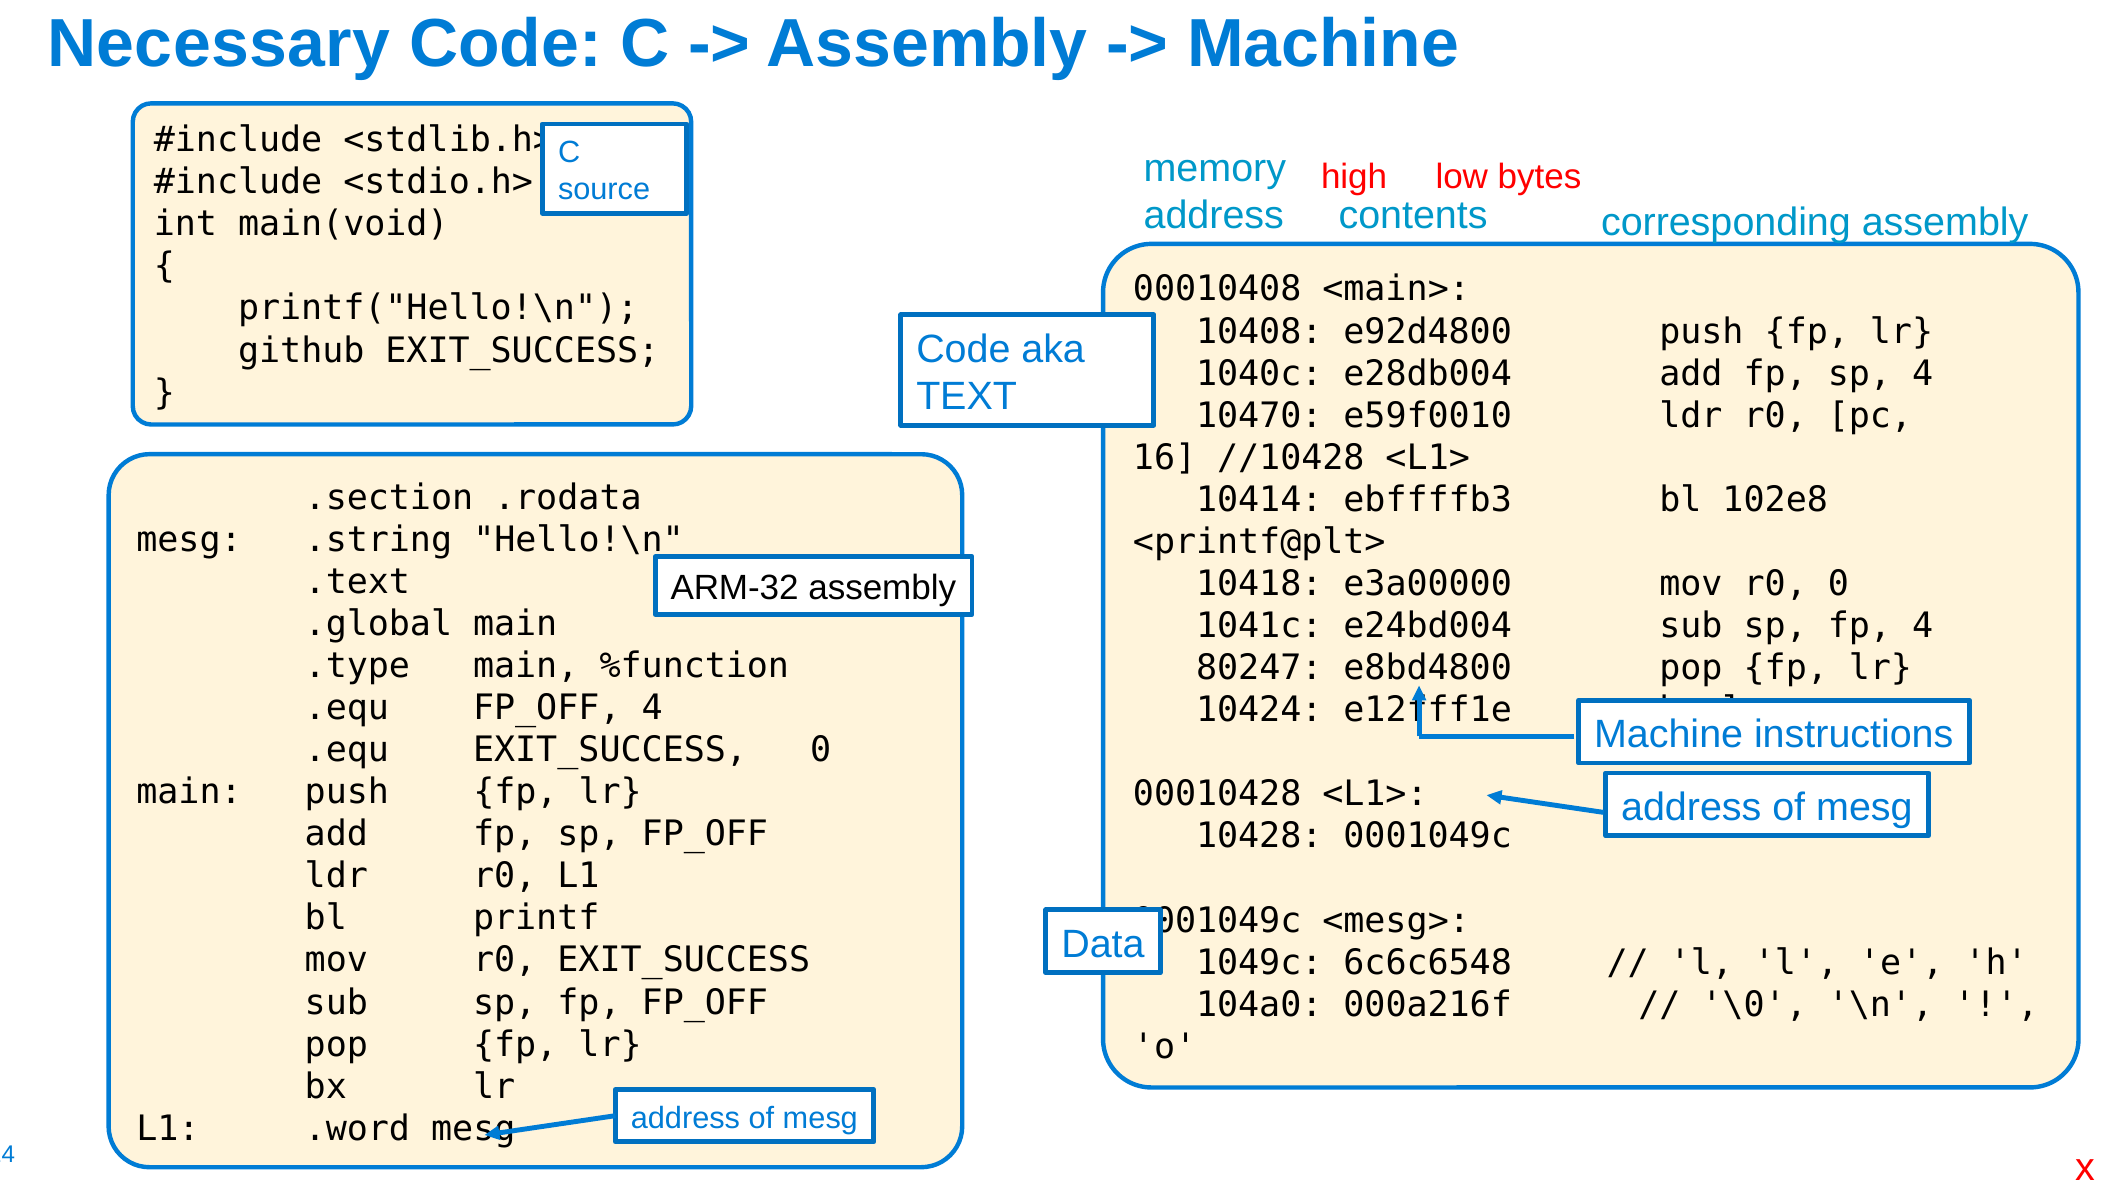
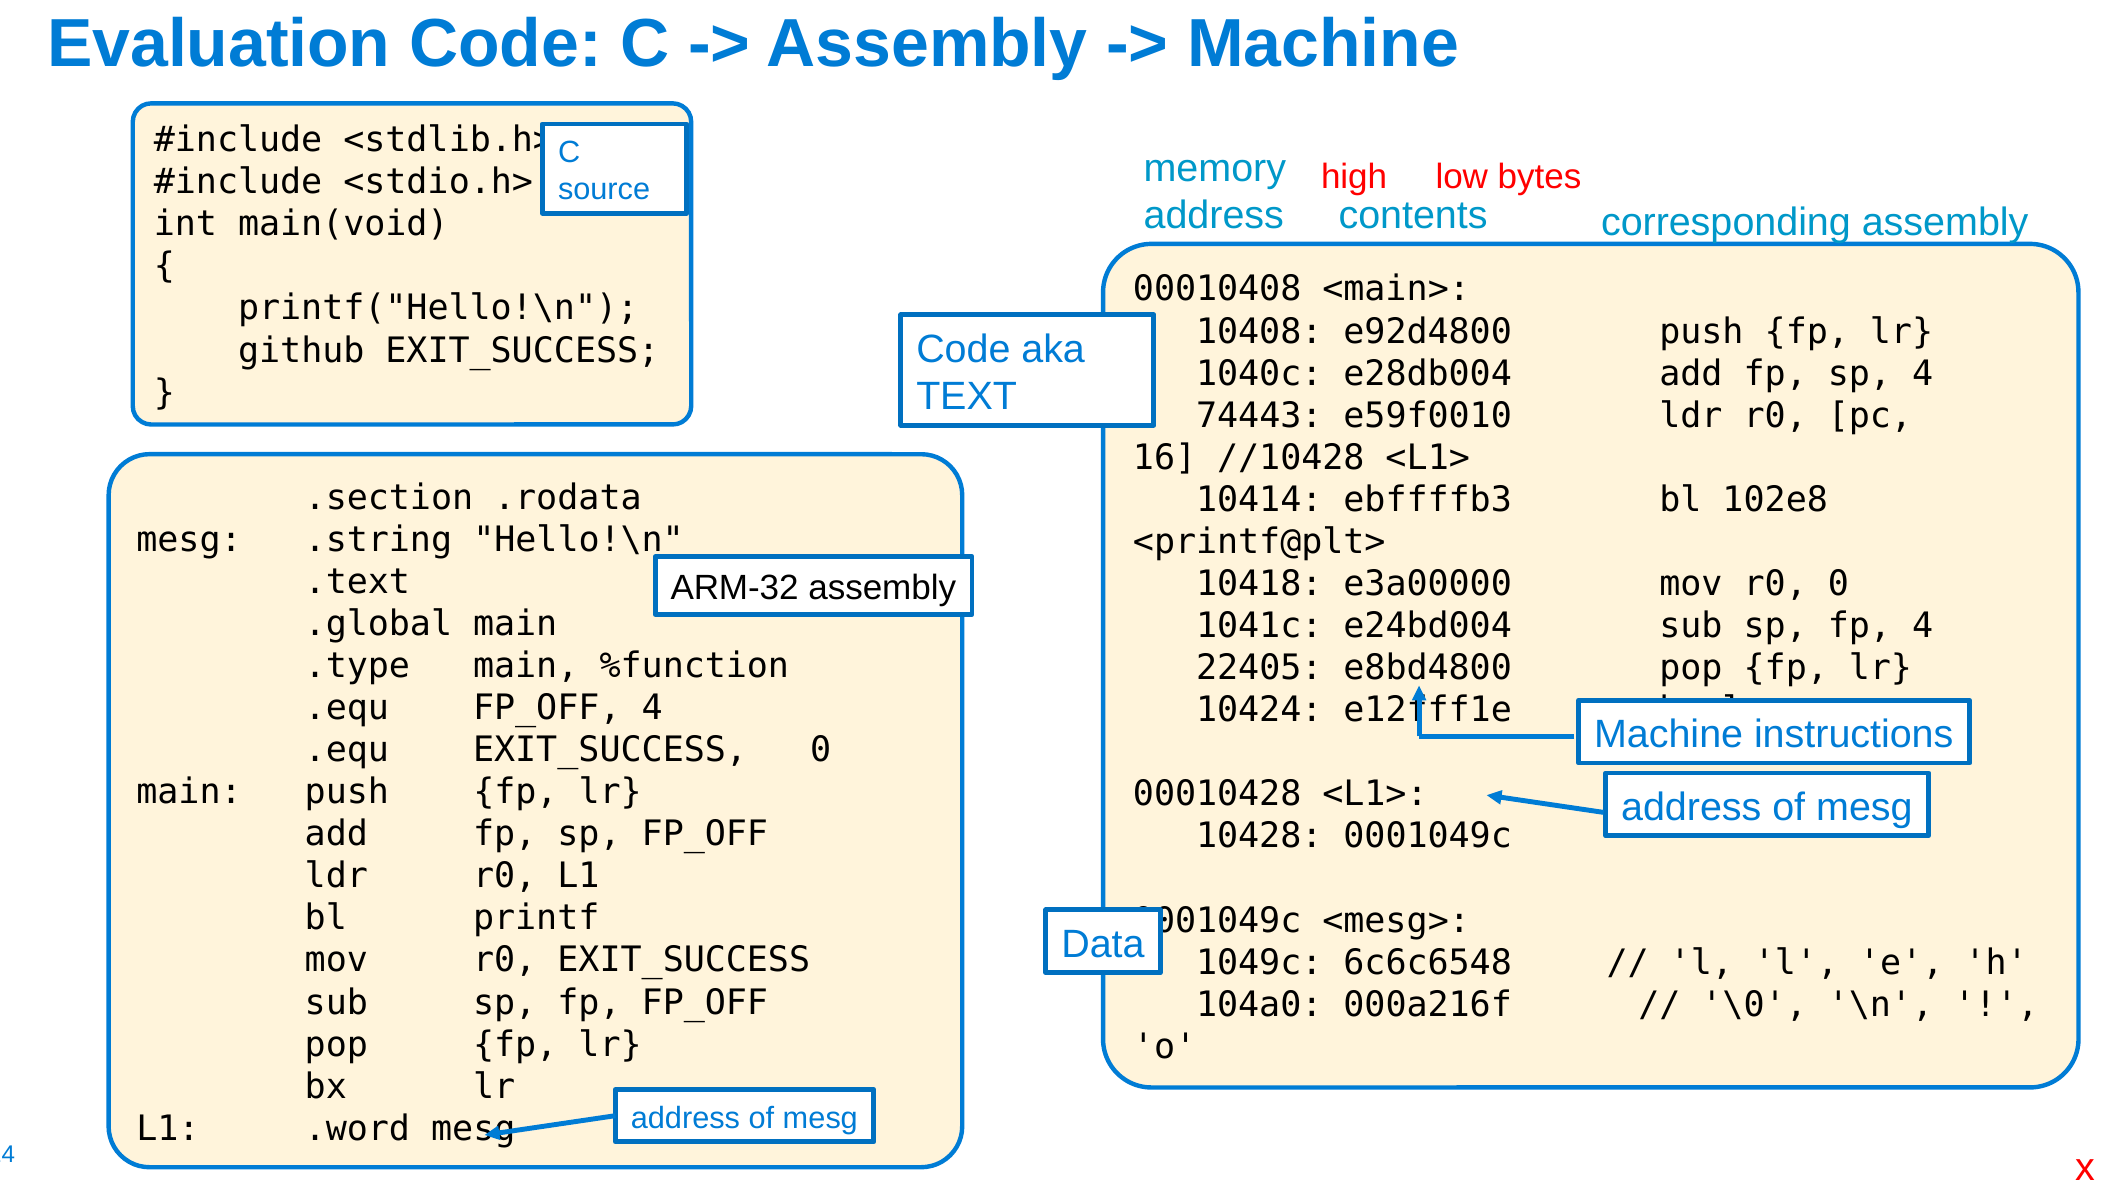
Necessary: Necessary -> Evaluation
10470: 10470 -> 74443
80247: 80247 -> 22405
